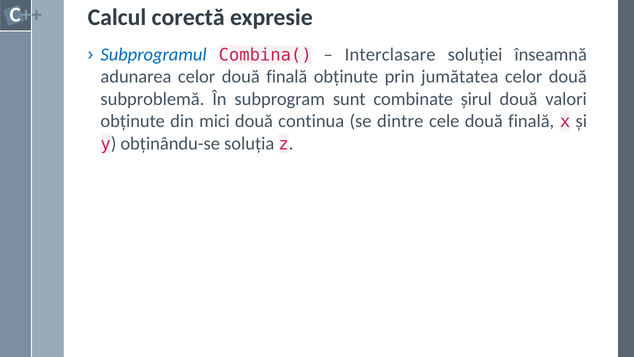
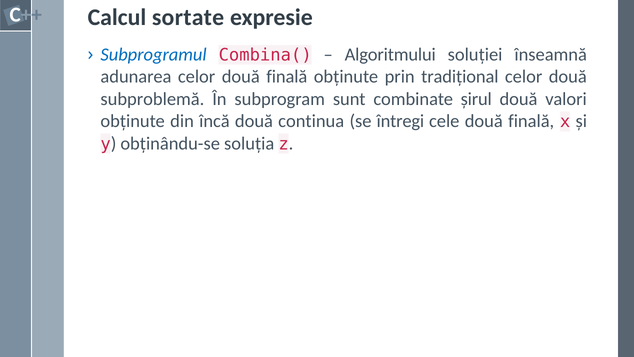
corectă: corectă -> sortate
Interclasare: Interclasare -> Algoritmului
jumătatea: jumătatea -> tradițional
mici: mici -> încă
dintre: dintre -> întregi
